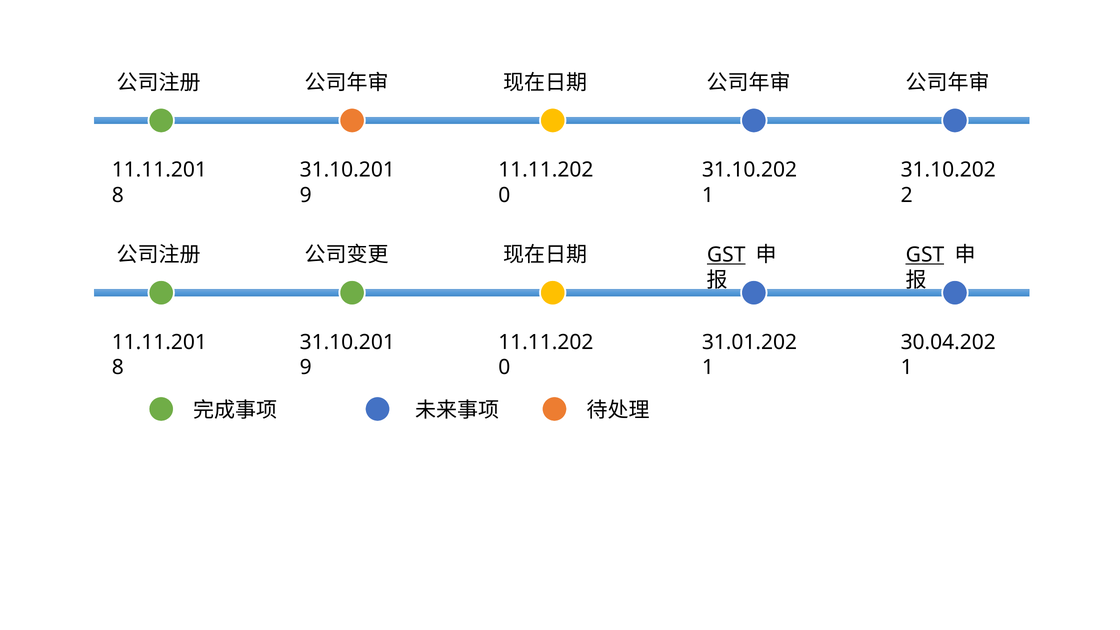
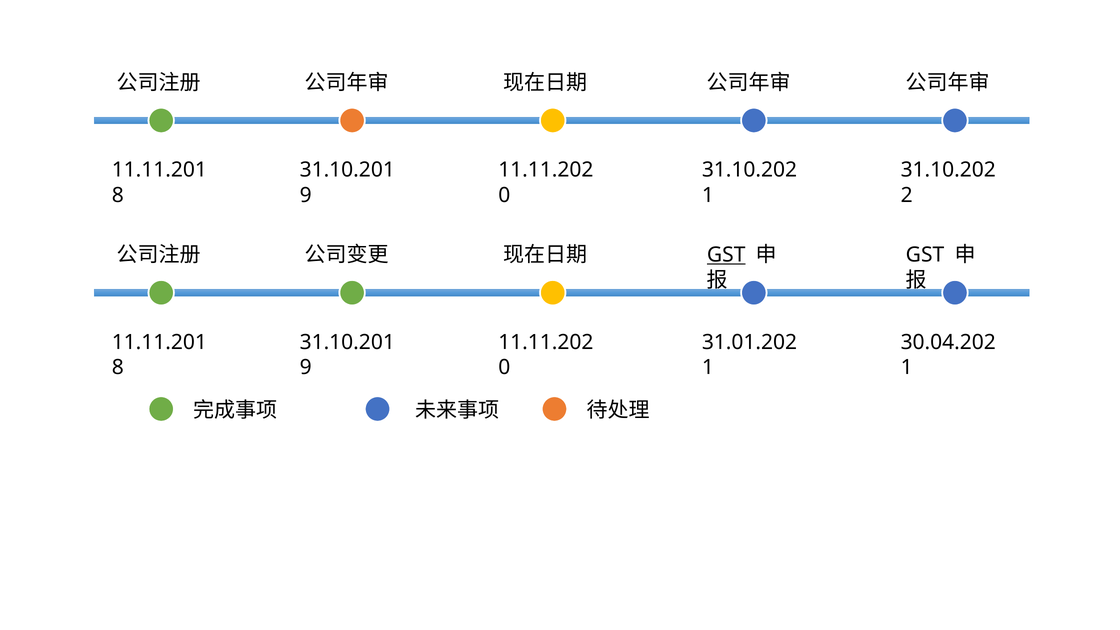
GST at (925, 255) underline: present -> none
